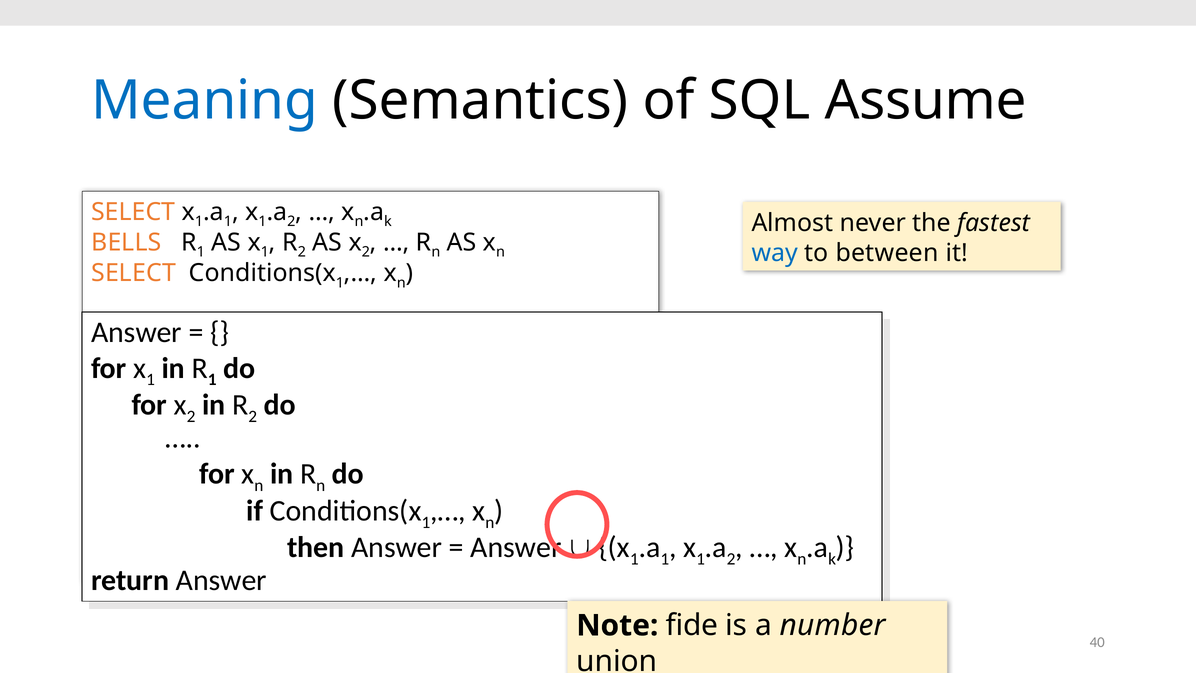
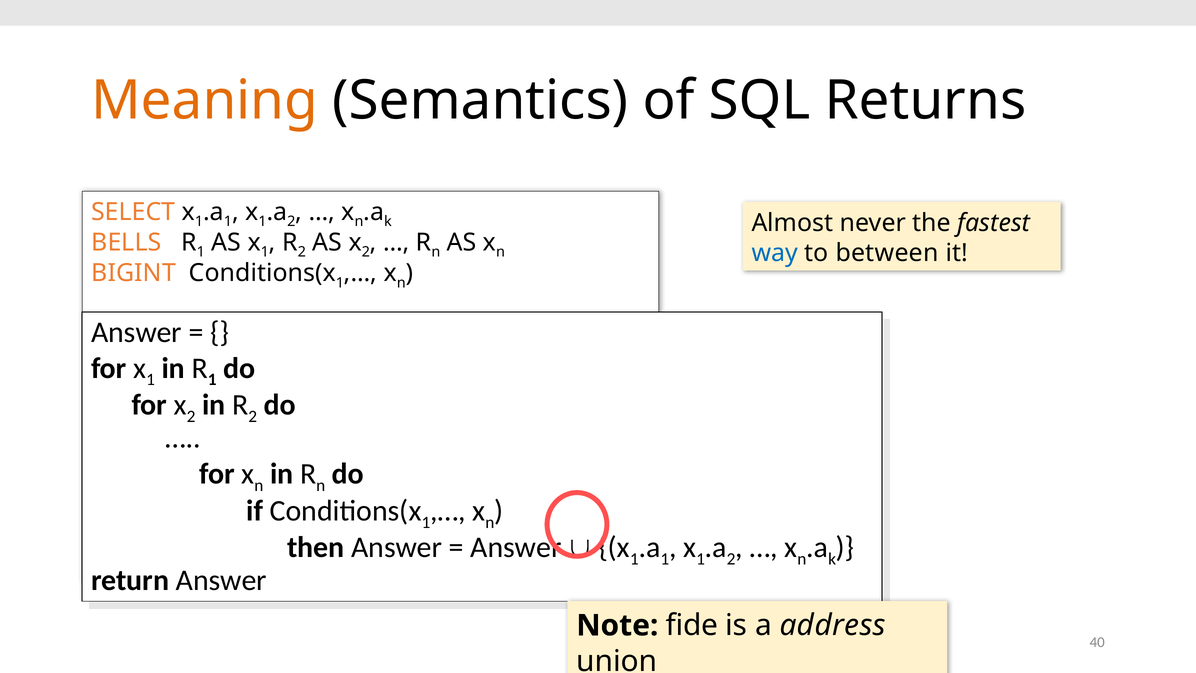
Meaning colour: blue -> orange
Assume: Assume -> Returns
SELECT at (134, 273): SELECT -> BIGINT
number: number -> address
